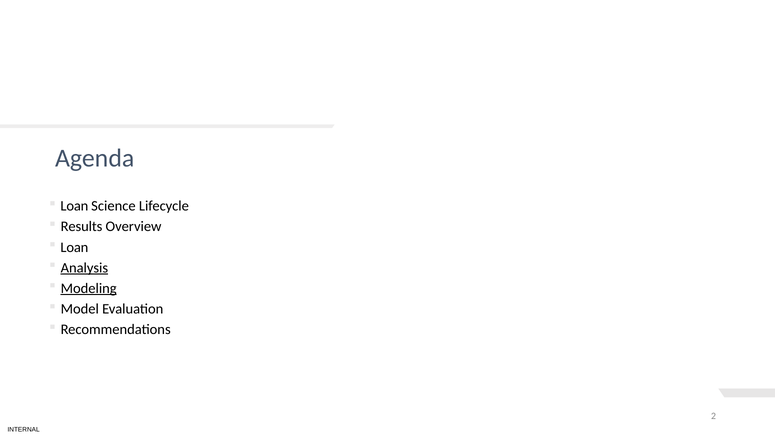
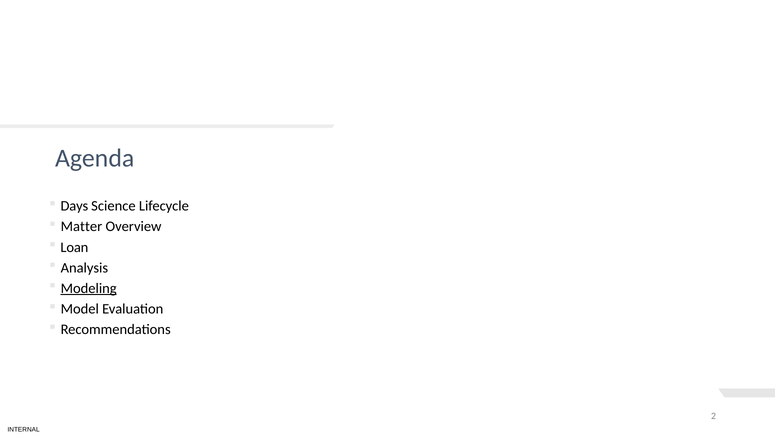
Loan at (74, 206): Loan -> Days
Results: Results -> Matter
Analysis underline: present -> none
